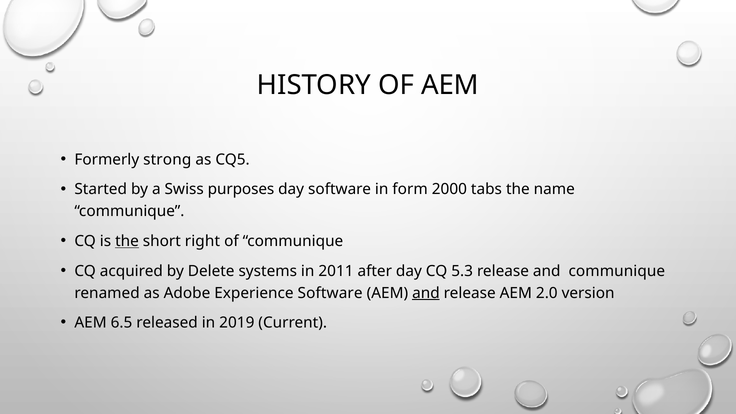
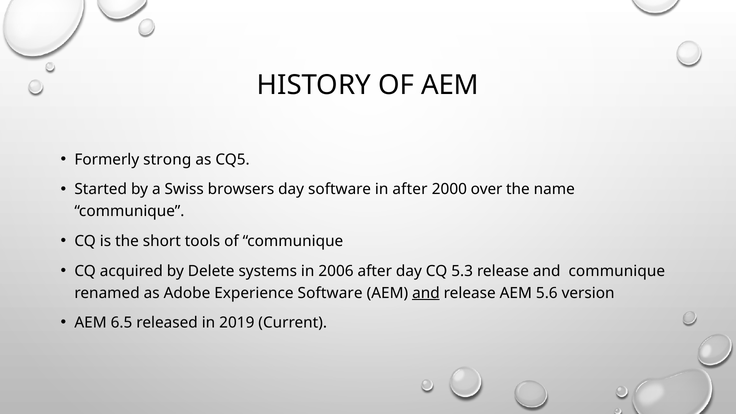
purposes: purposes -> browsers
in form: form -> after
tabs: tabs -> over
the at (127, 241) underline: present -> none
right: right -> tools
2011: 2011 -> 2006
2.0: 2.0 -> 5.6
